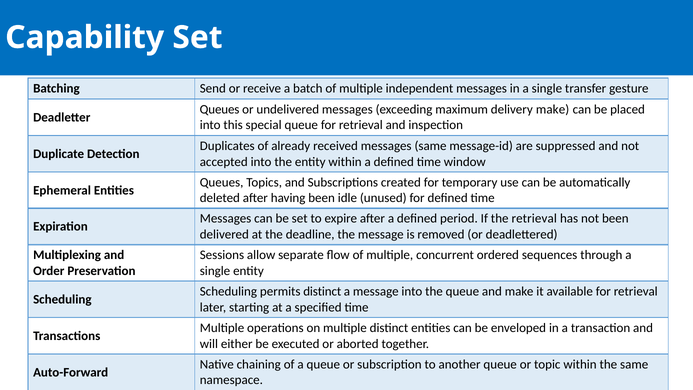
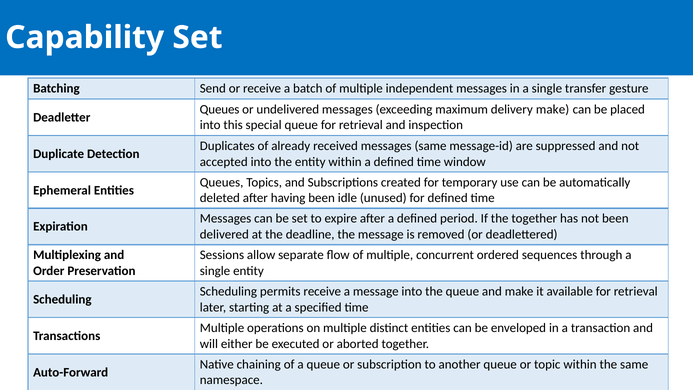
the retrieval: retrieval -> together
permits distinct: distinct -> receive
